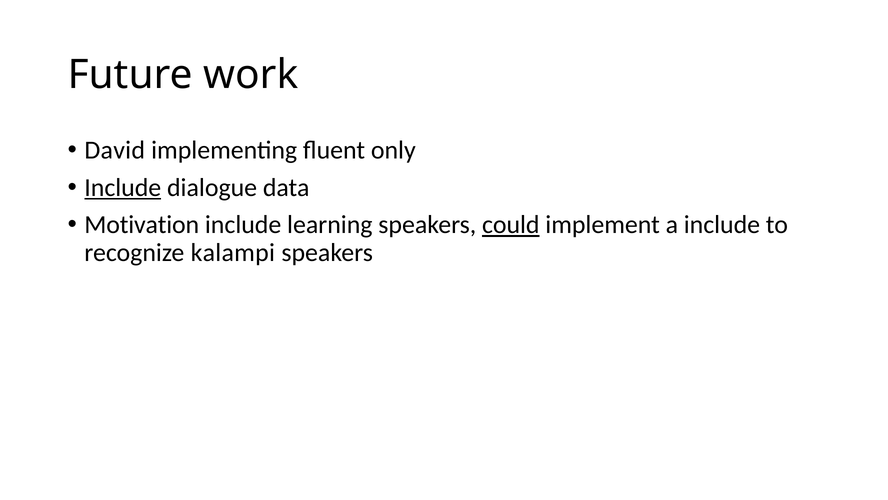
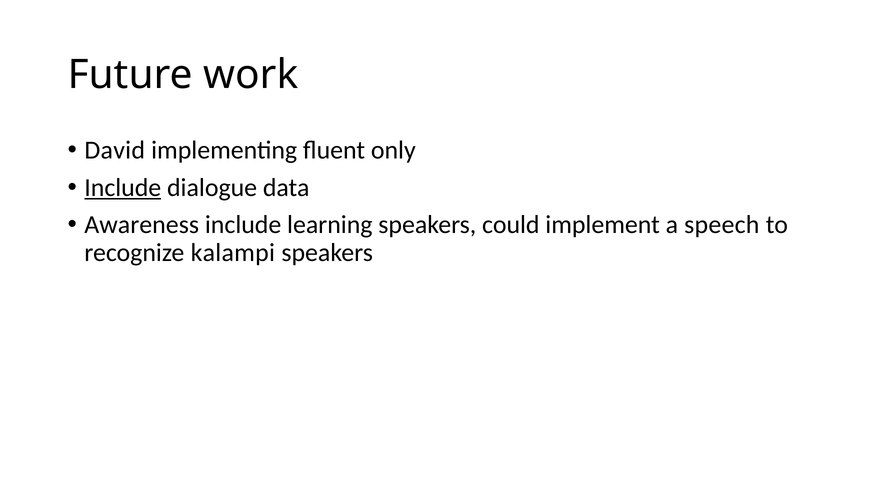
Motivation: Motivation -> Awareness
could underline: present -> none
a include: include -> speech
